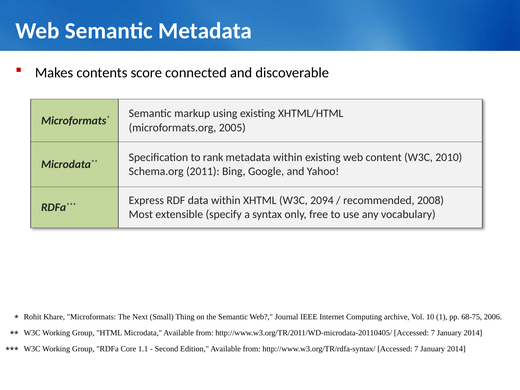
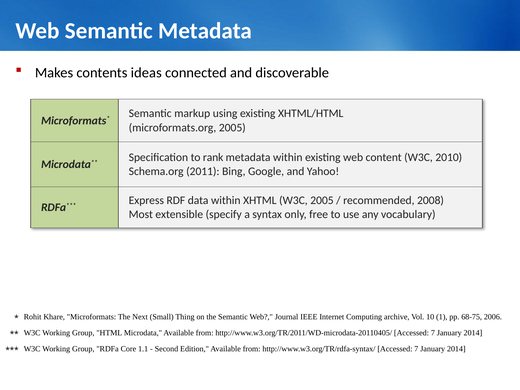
score: score -> ideas
W3C 2094: 2094 -> 2005
